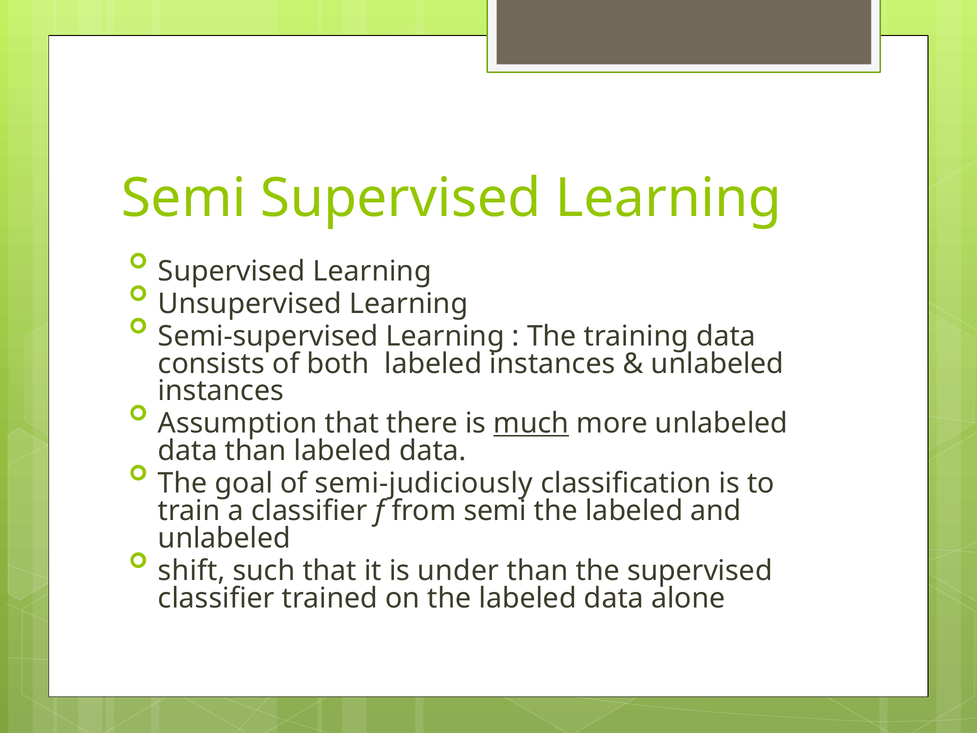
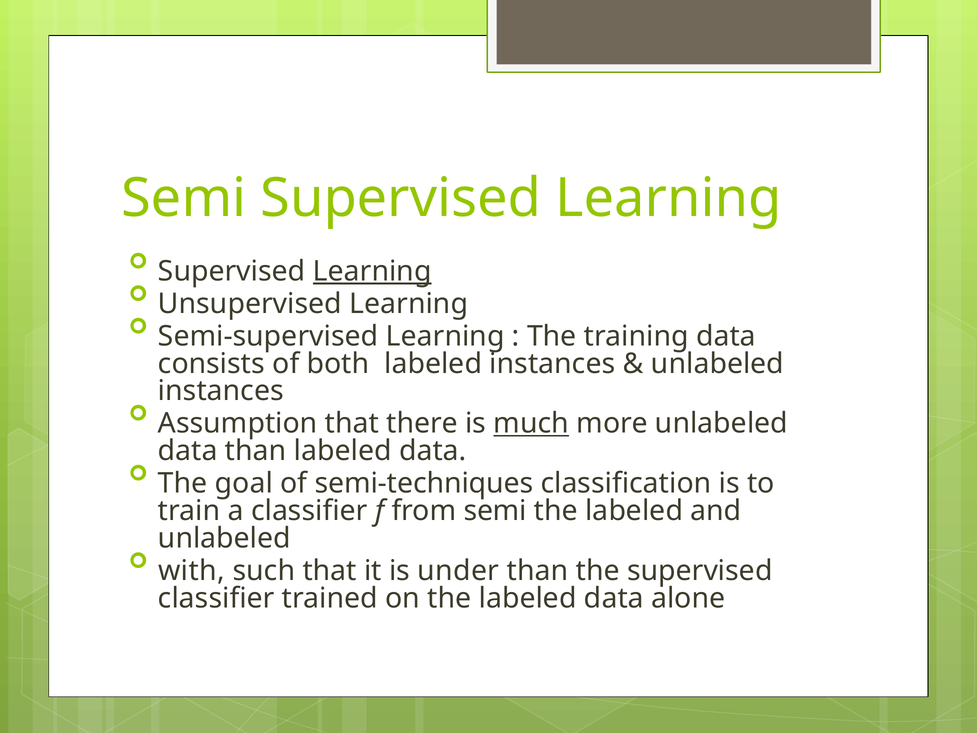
Learning at (372, 271) underline: none -> present
semi-judiciously: semi-judiciously -> semi-techniques
shift: shift -> with
